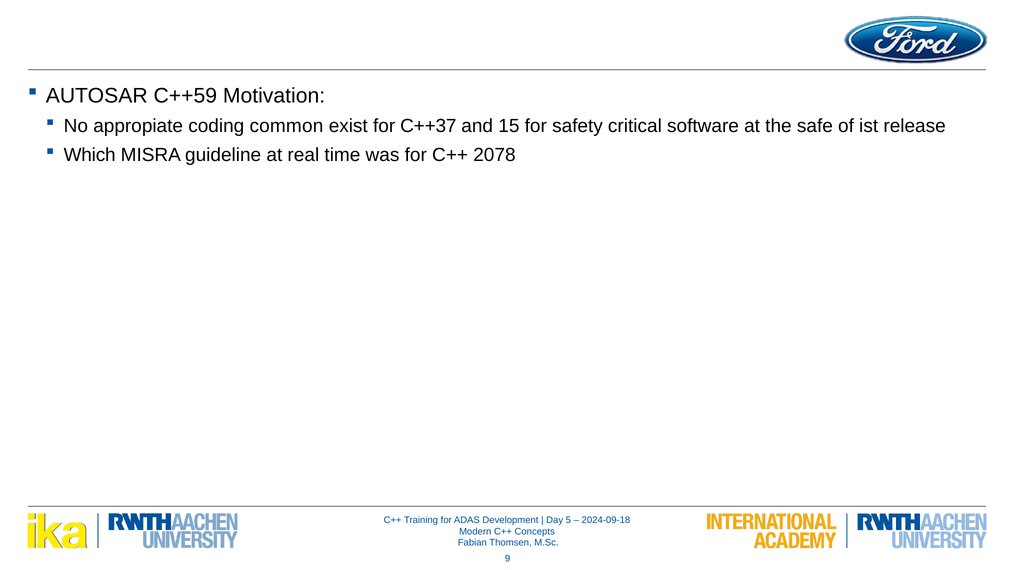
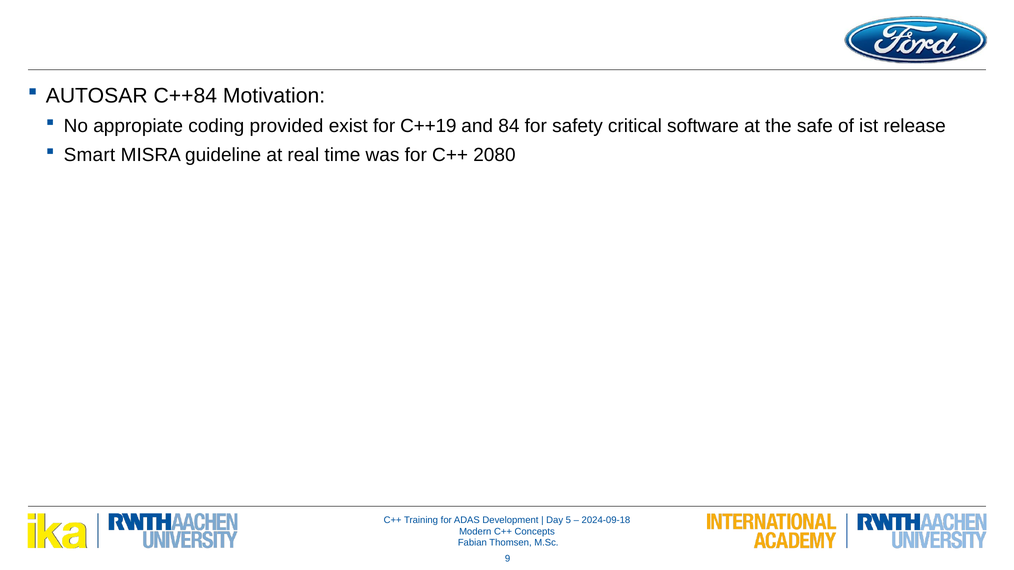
C++59: C++59 -> C++84
common: common -> provided
C++37: C++37 -> C++19
15: 15 -> 84
Which: Which -> Smart
2078: 2078 -> 2080
